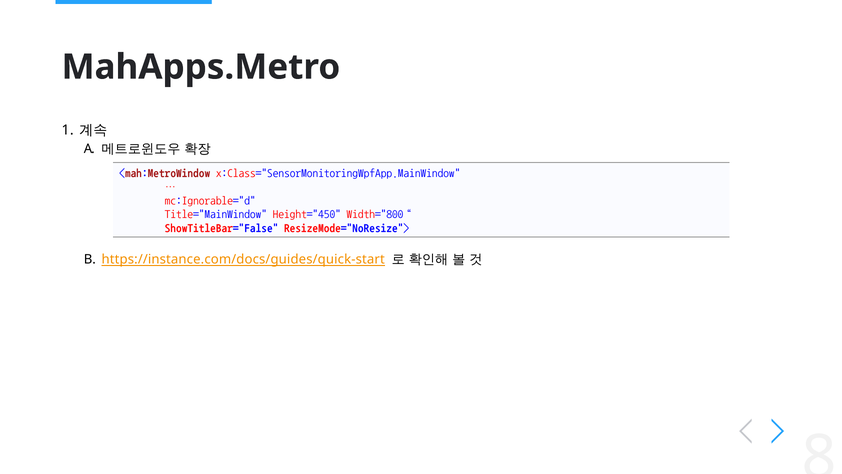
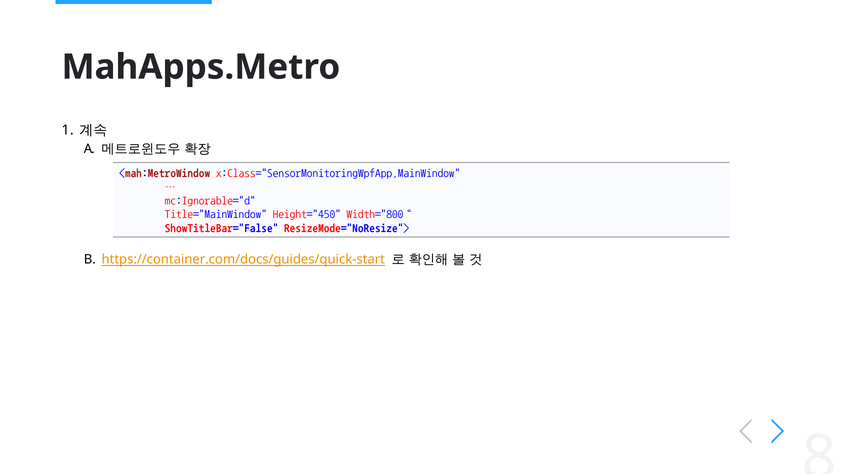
https://instance.com/docs/guides/quick-start: https://instance.com/docs/guides/quick-start -> https://container.com/docs/guides/quick-start
